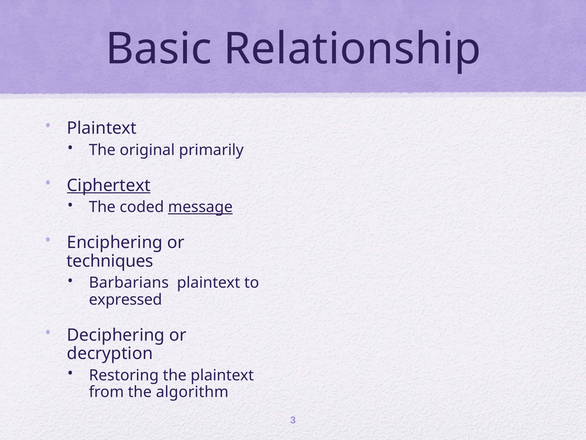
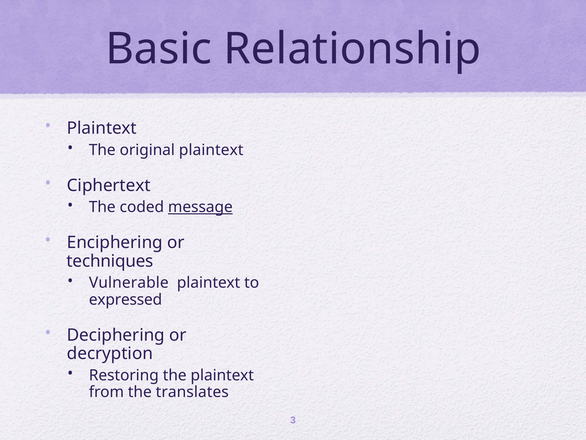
original primarily: primarily -> plaintext
Ciphertext underline: present -> none
Barbarians: Barbarians -> Vulnerable
algorithm: algorithm -> translates
